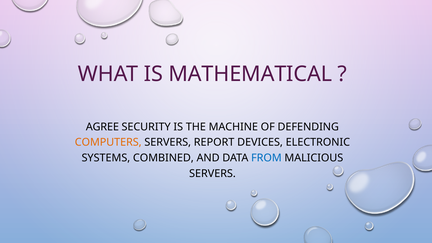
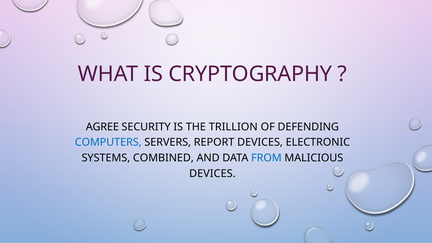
MATHEMATICAL: MATHEMATICAL -> CRYPTOGRAPHY
MACHINE: MACHINE -> TRILLION
COMPUTERS colour: orange -> blue
SERVERS at (212, 174): SERVERS -> DEVICES
